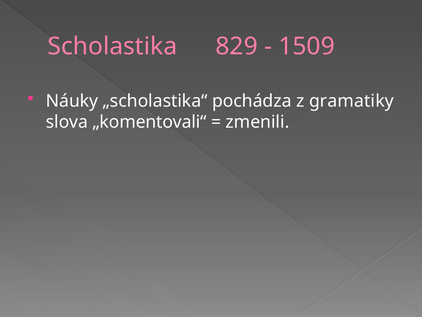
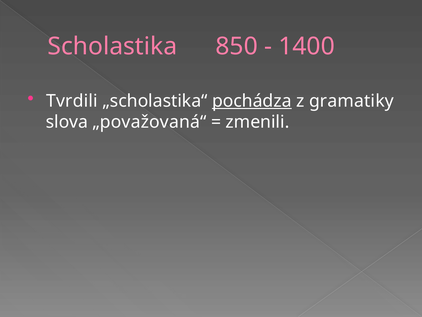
829: 829 -> 850
1509: 1509 -> 1400
Náuky: Náuky -> Tvrdili
pochádza underline: none -> present
„komentovali“: „komentovali“ -> „považovaná“
